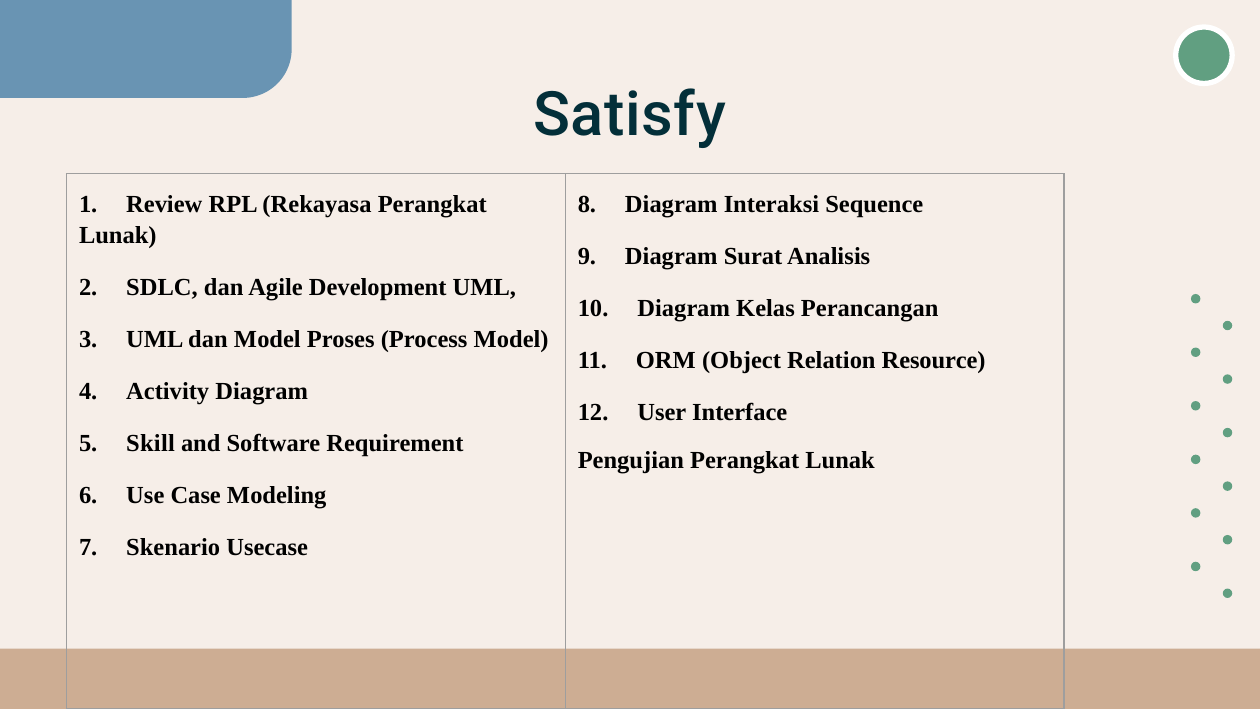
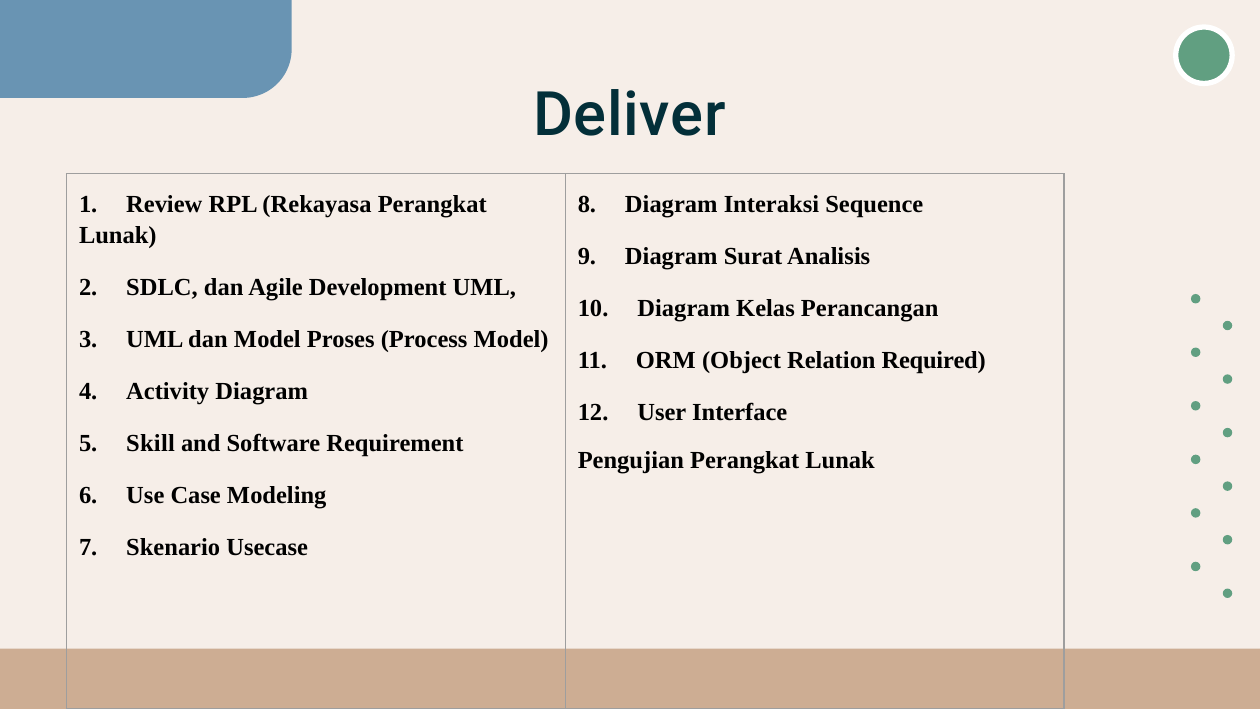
Satisfy: Satisfy -> Deliver
Resource: Resource -> Required
